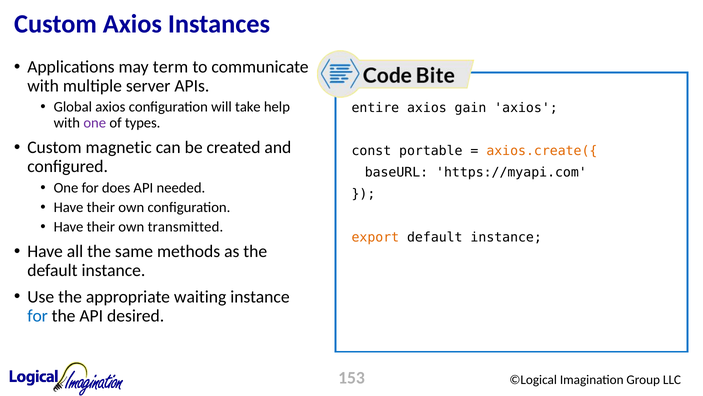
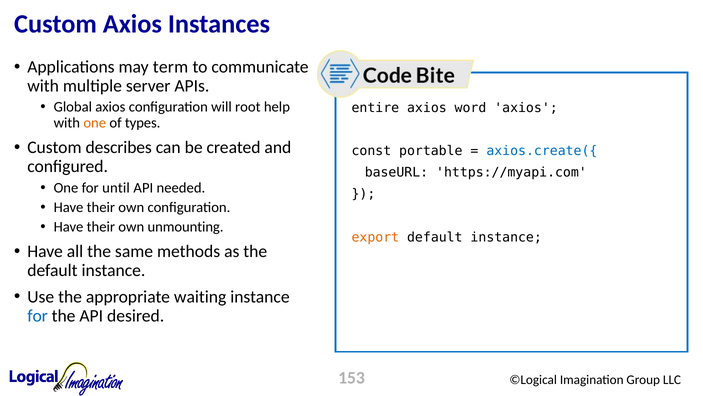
take: take -> root
gain: gain -> word
one at (95, 123) colour: purple -> orange
magnetic: magnetic -> describes
axios.create({ colour: orange -> blue
does: does -> until
transmitted: transmitted -> unmounting
